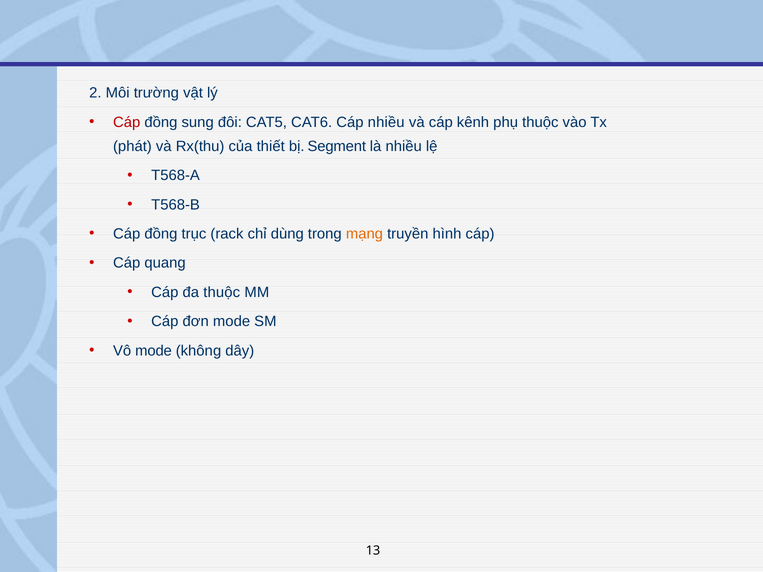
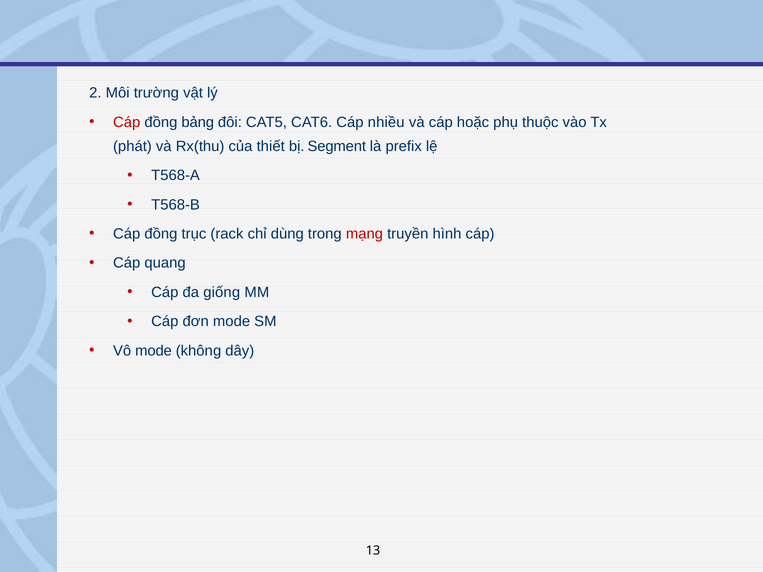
sung: sung -> bảng
kênh: kênh -> hoặc
là nhiều: nhiều -> prefix
mạng colour: orange -> red
đa thuộc: thuộc -> giống
